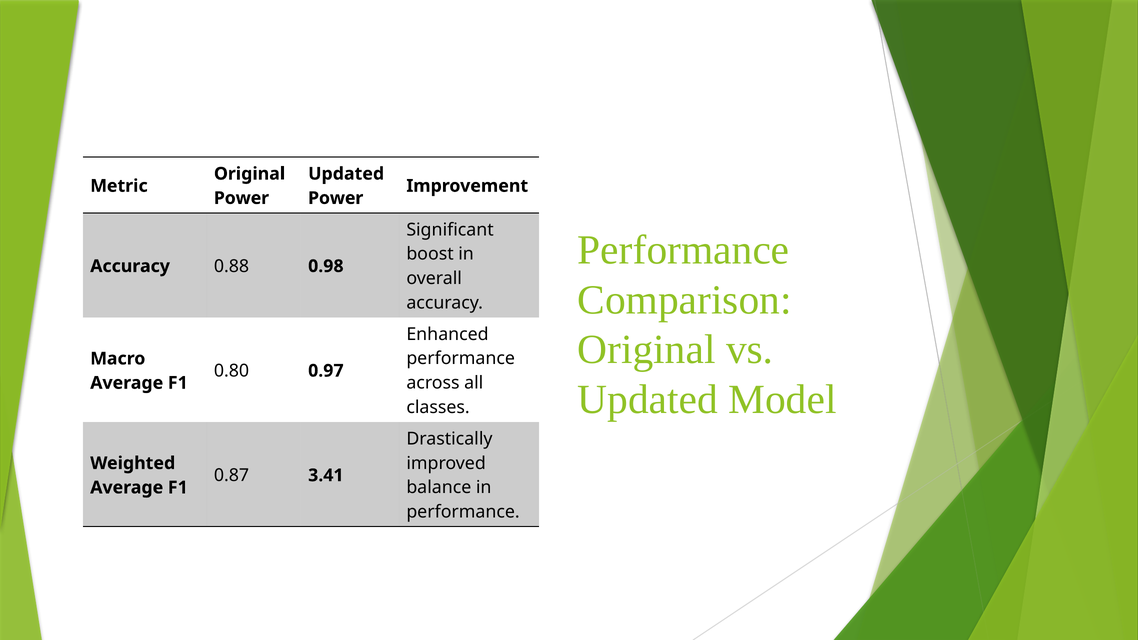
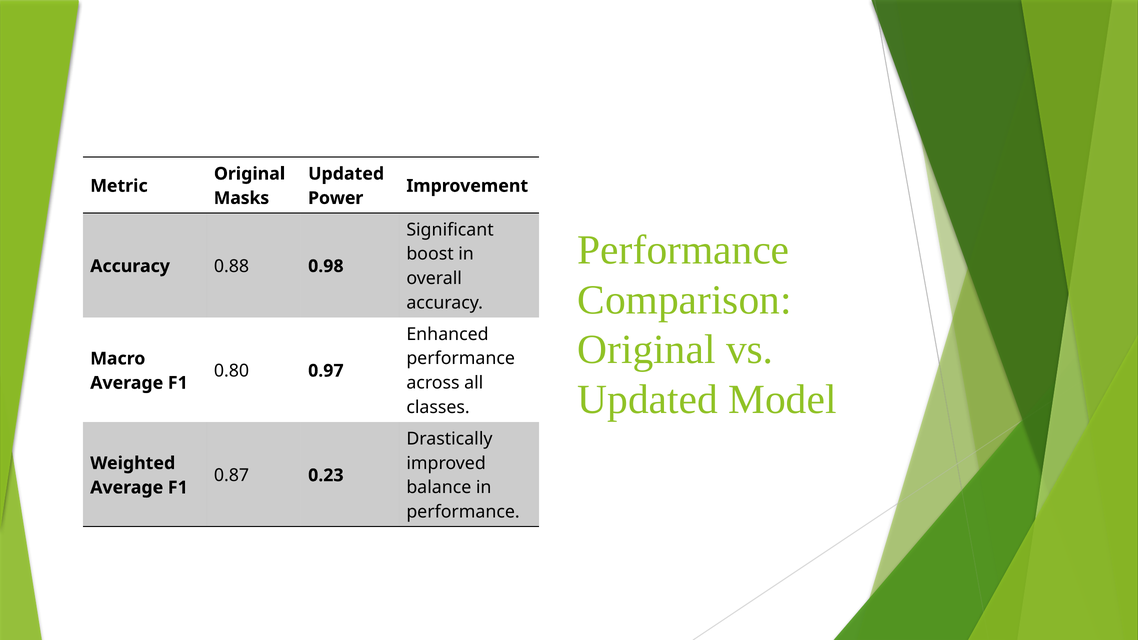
Power at (241, 198): Power -> Masks
3.41: 3.41 -> 0.23
